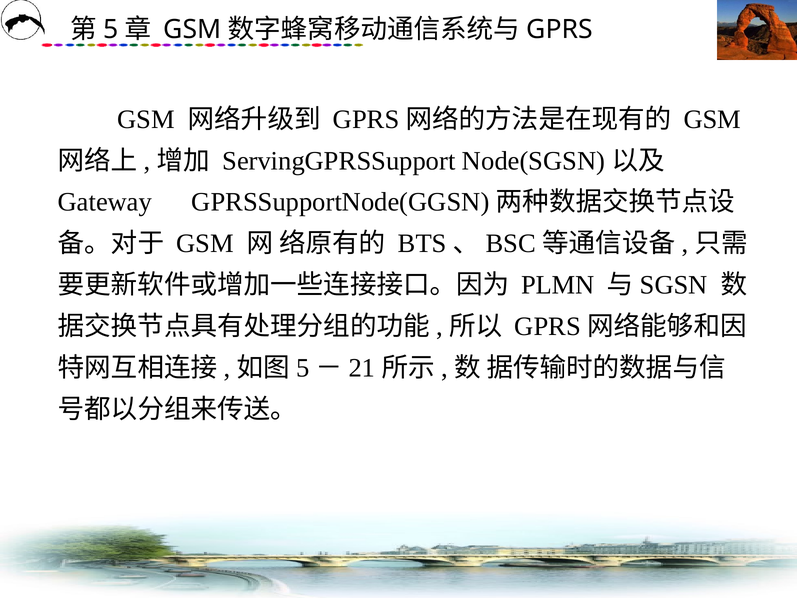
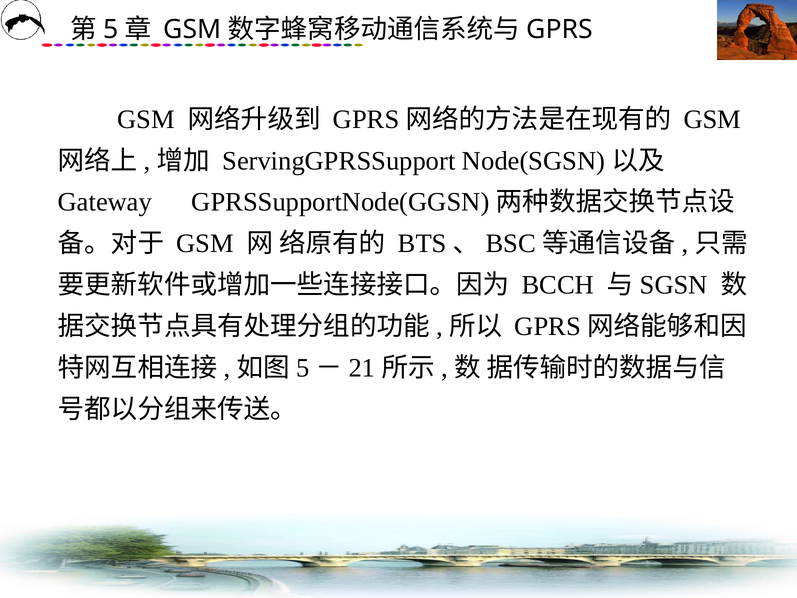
PLMN: PLMN -> BCCH
